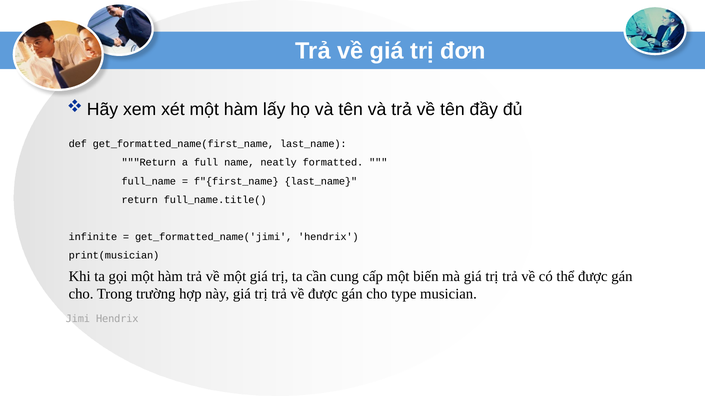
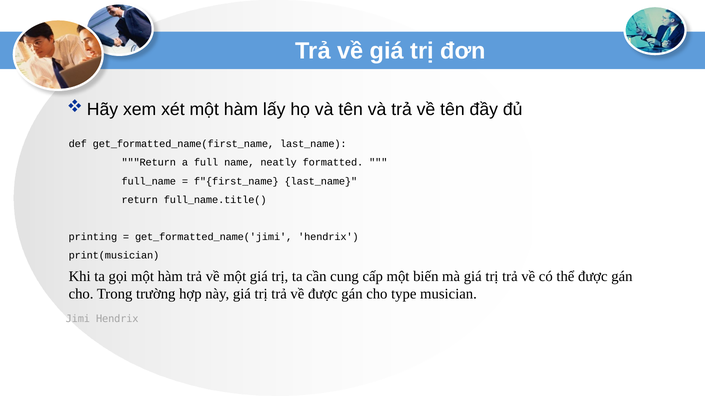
infinite: infinite -> printing
